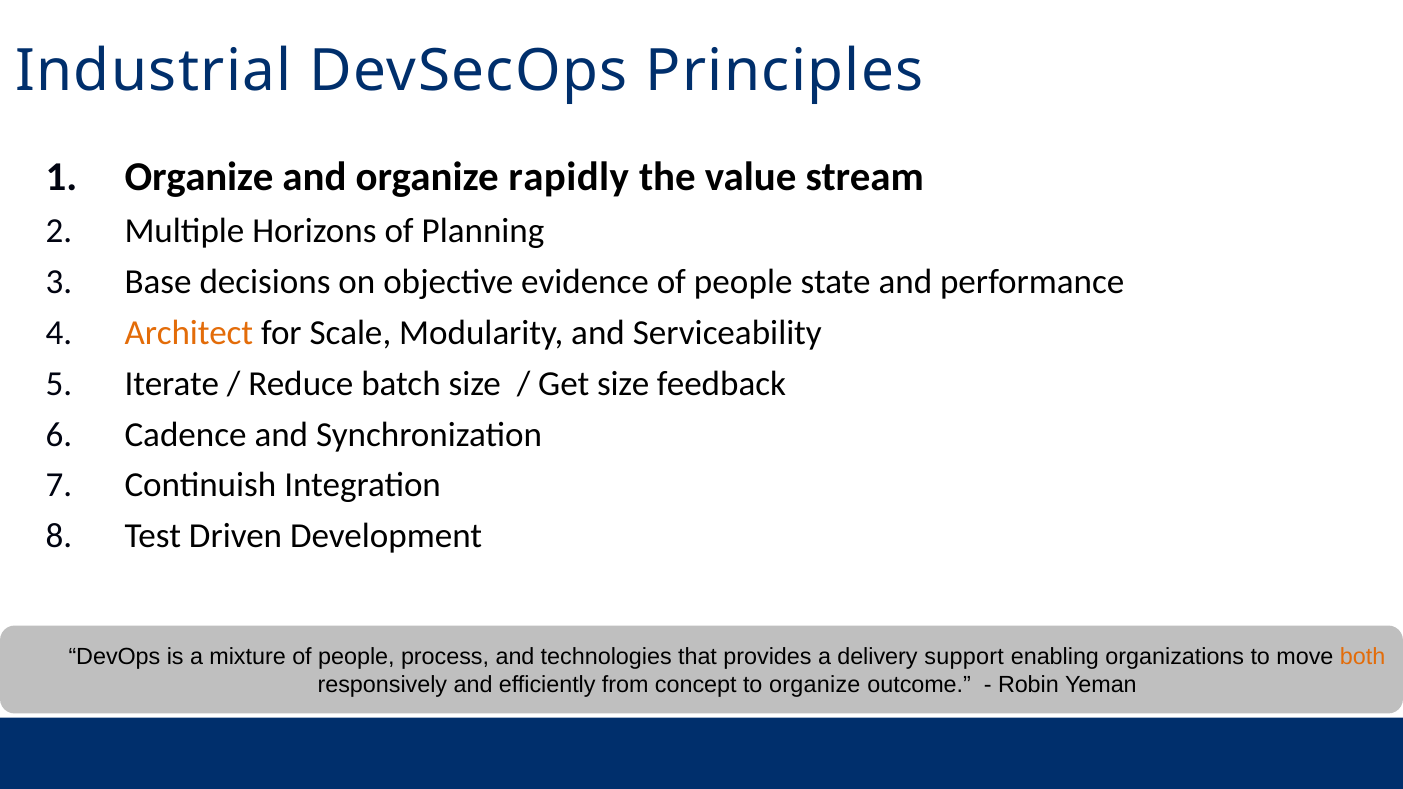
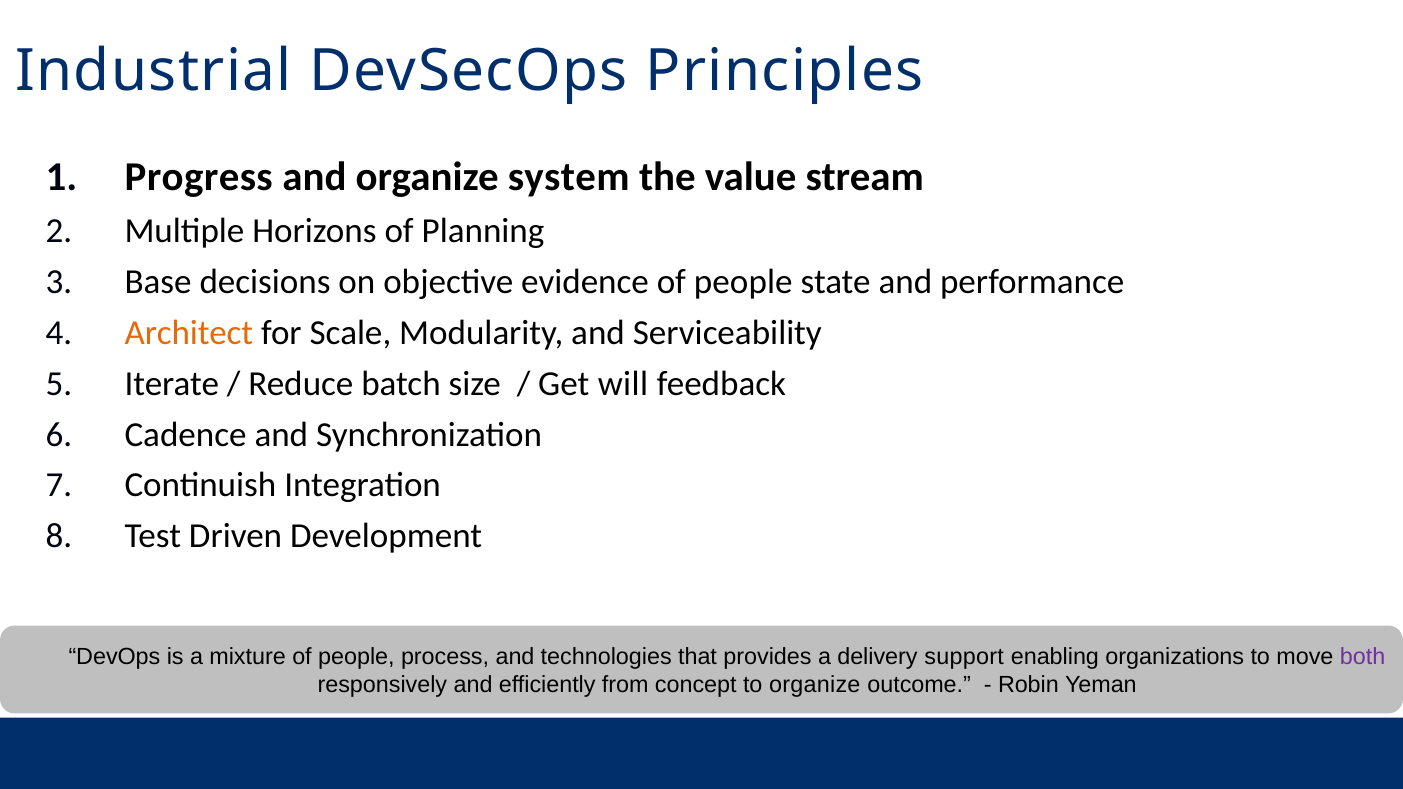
Organize at (199, 177): Organize -> Progress
rapidly: rapidly -> system
Get size: size -> will
both colour: orange -> purple
